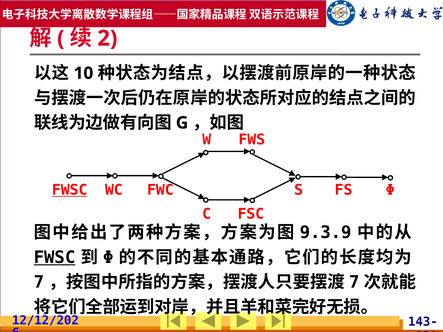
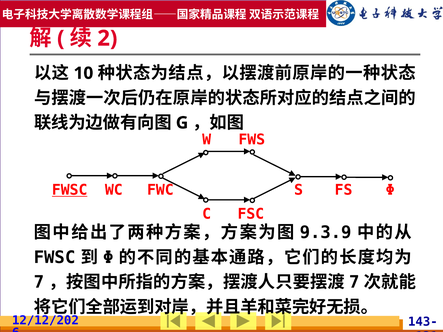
FWSC at (55, 258) underline: present -> none
